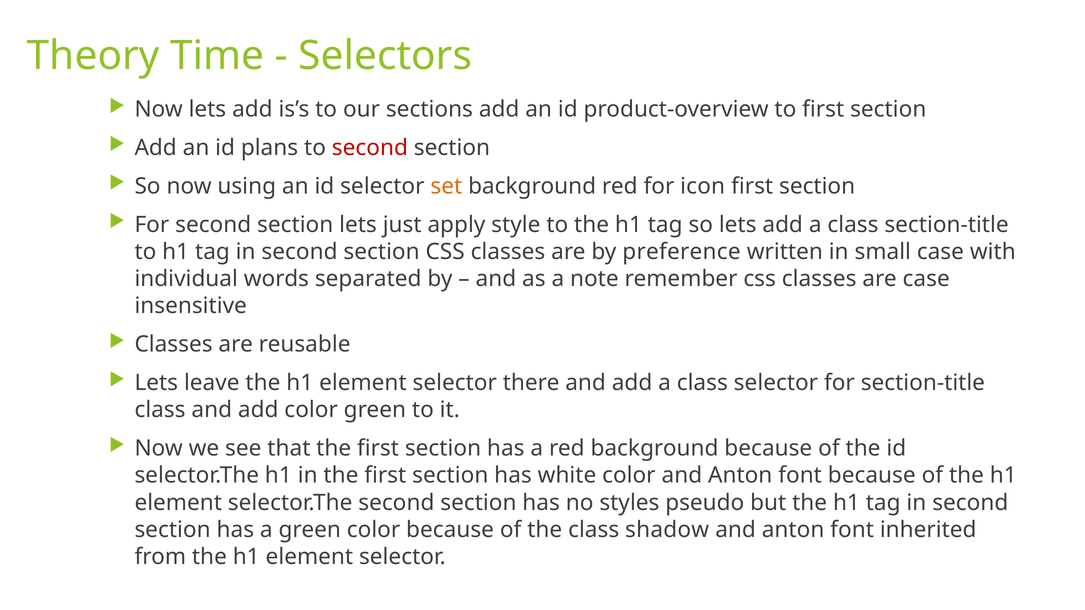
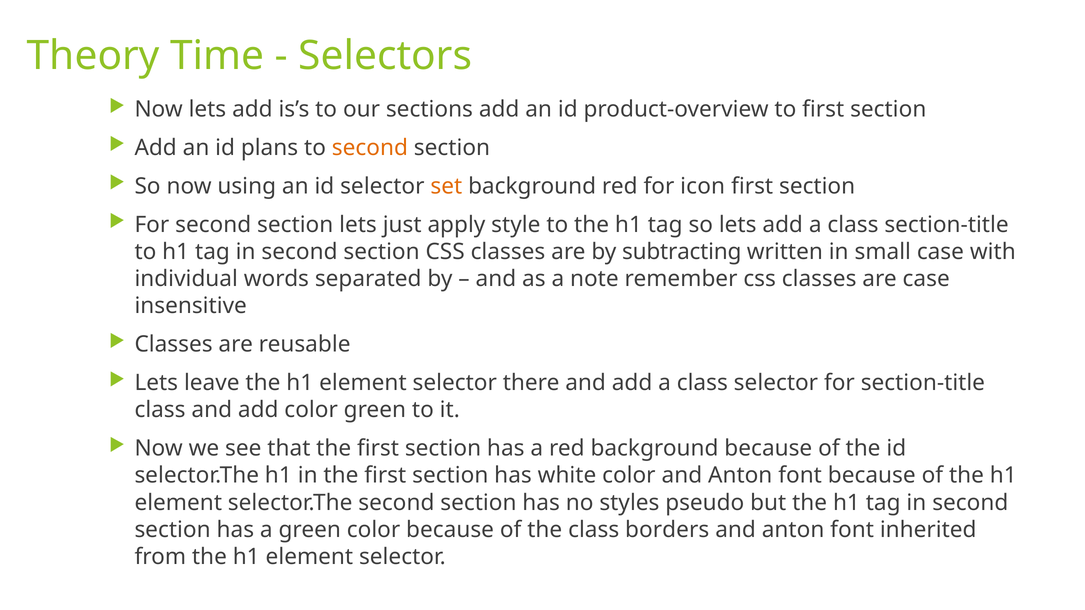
second at (370, 148) colour: red -> orange
preference: preference -> subtracting
shadow: shadow -> borders
